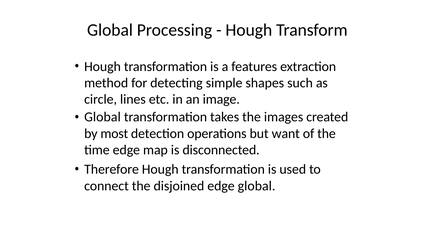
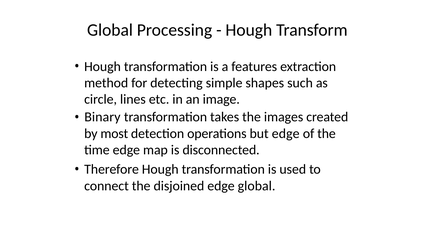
Global at (102, 117): Global -> Binary
but want: want -> edge
